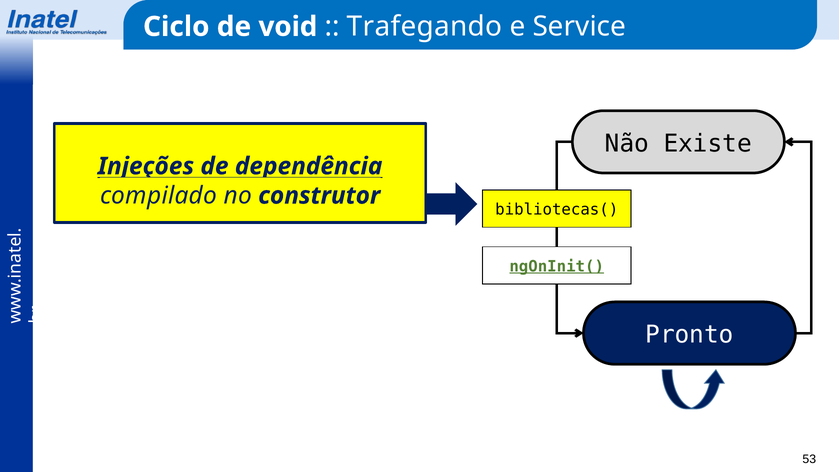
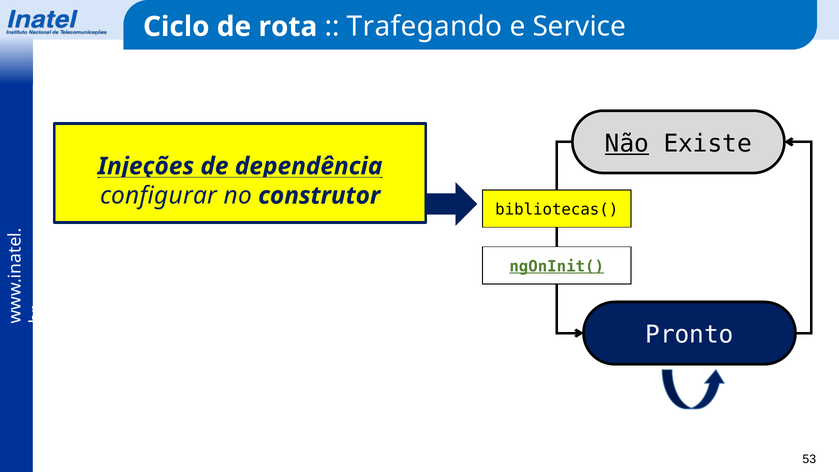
void: void -> rota
Não underline: none -> present
compilado: compilado -> configurar
